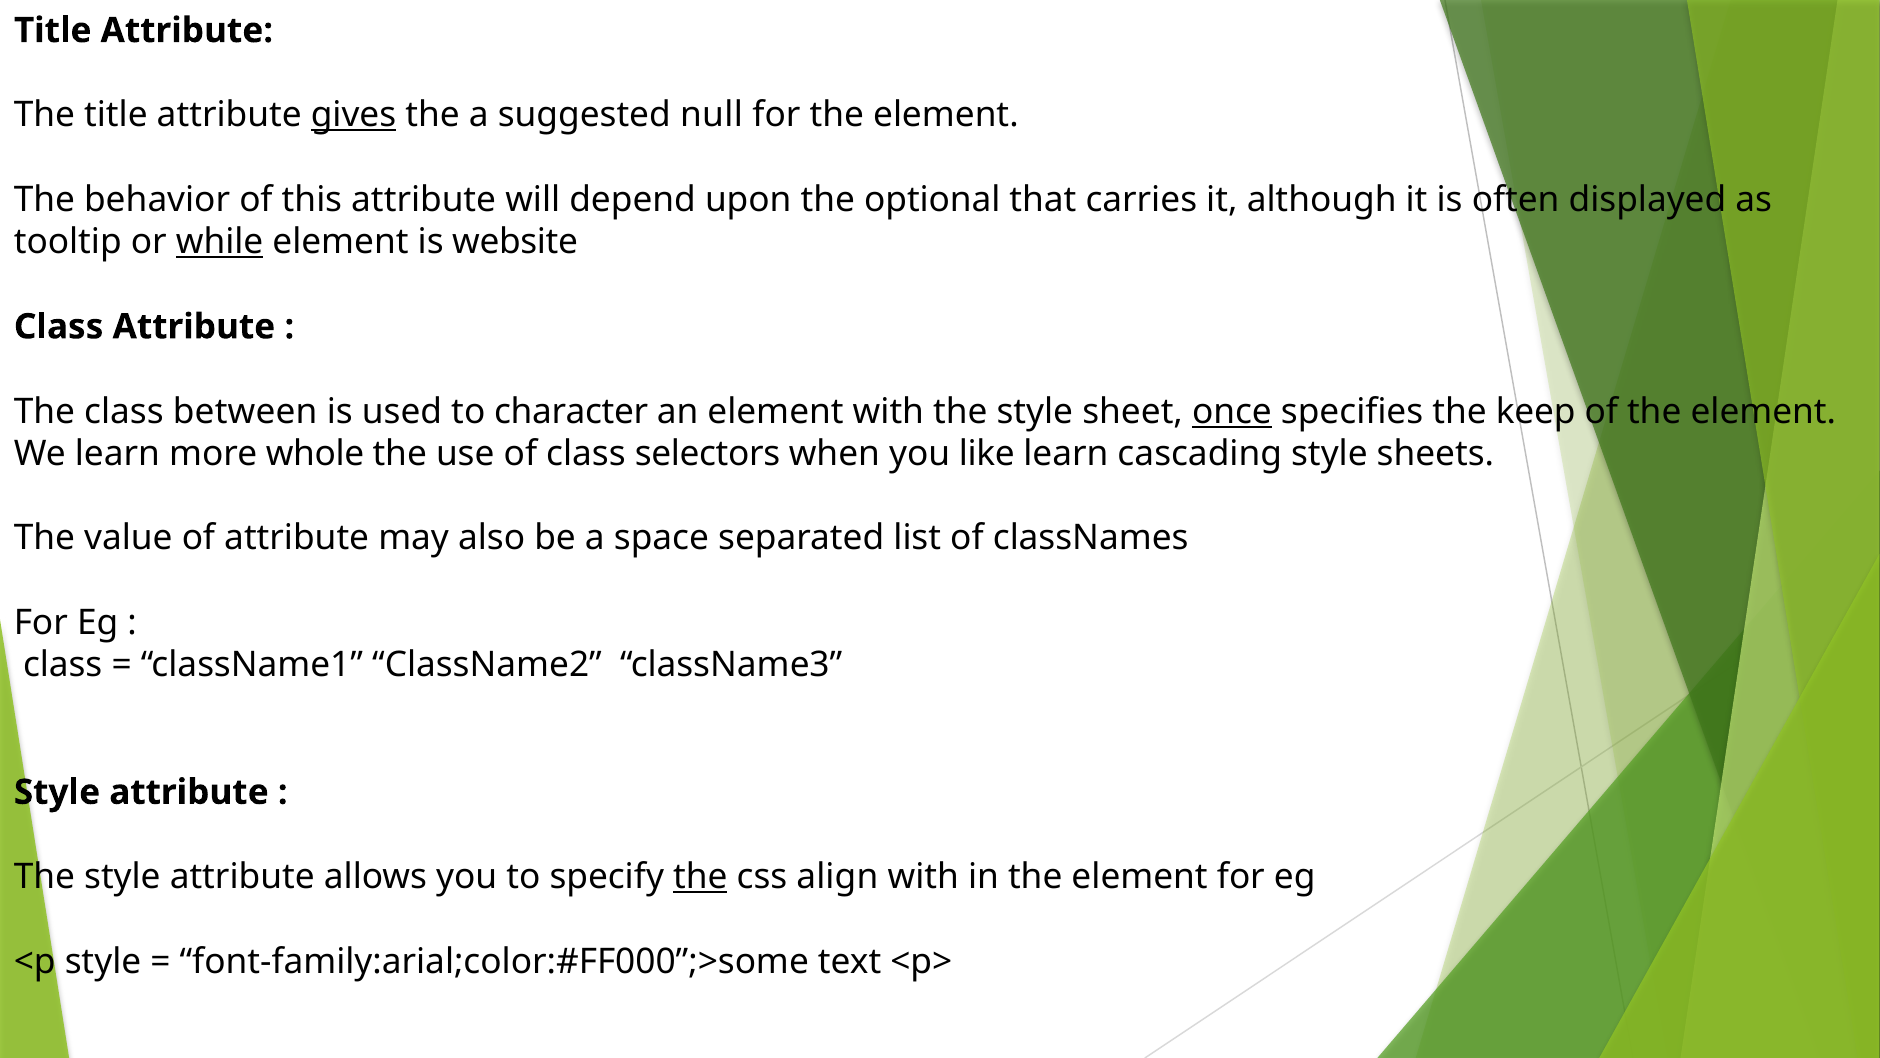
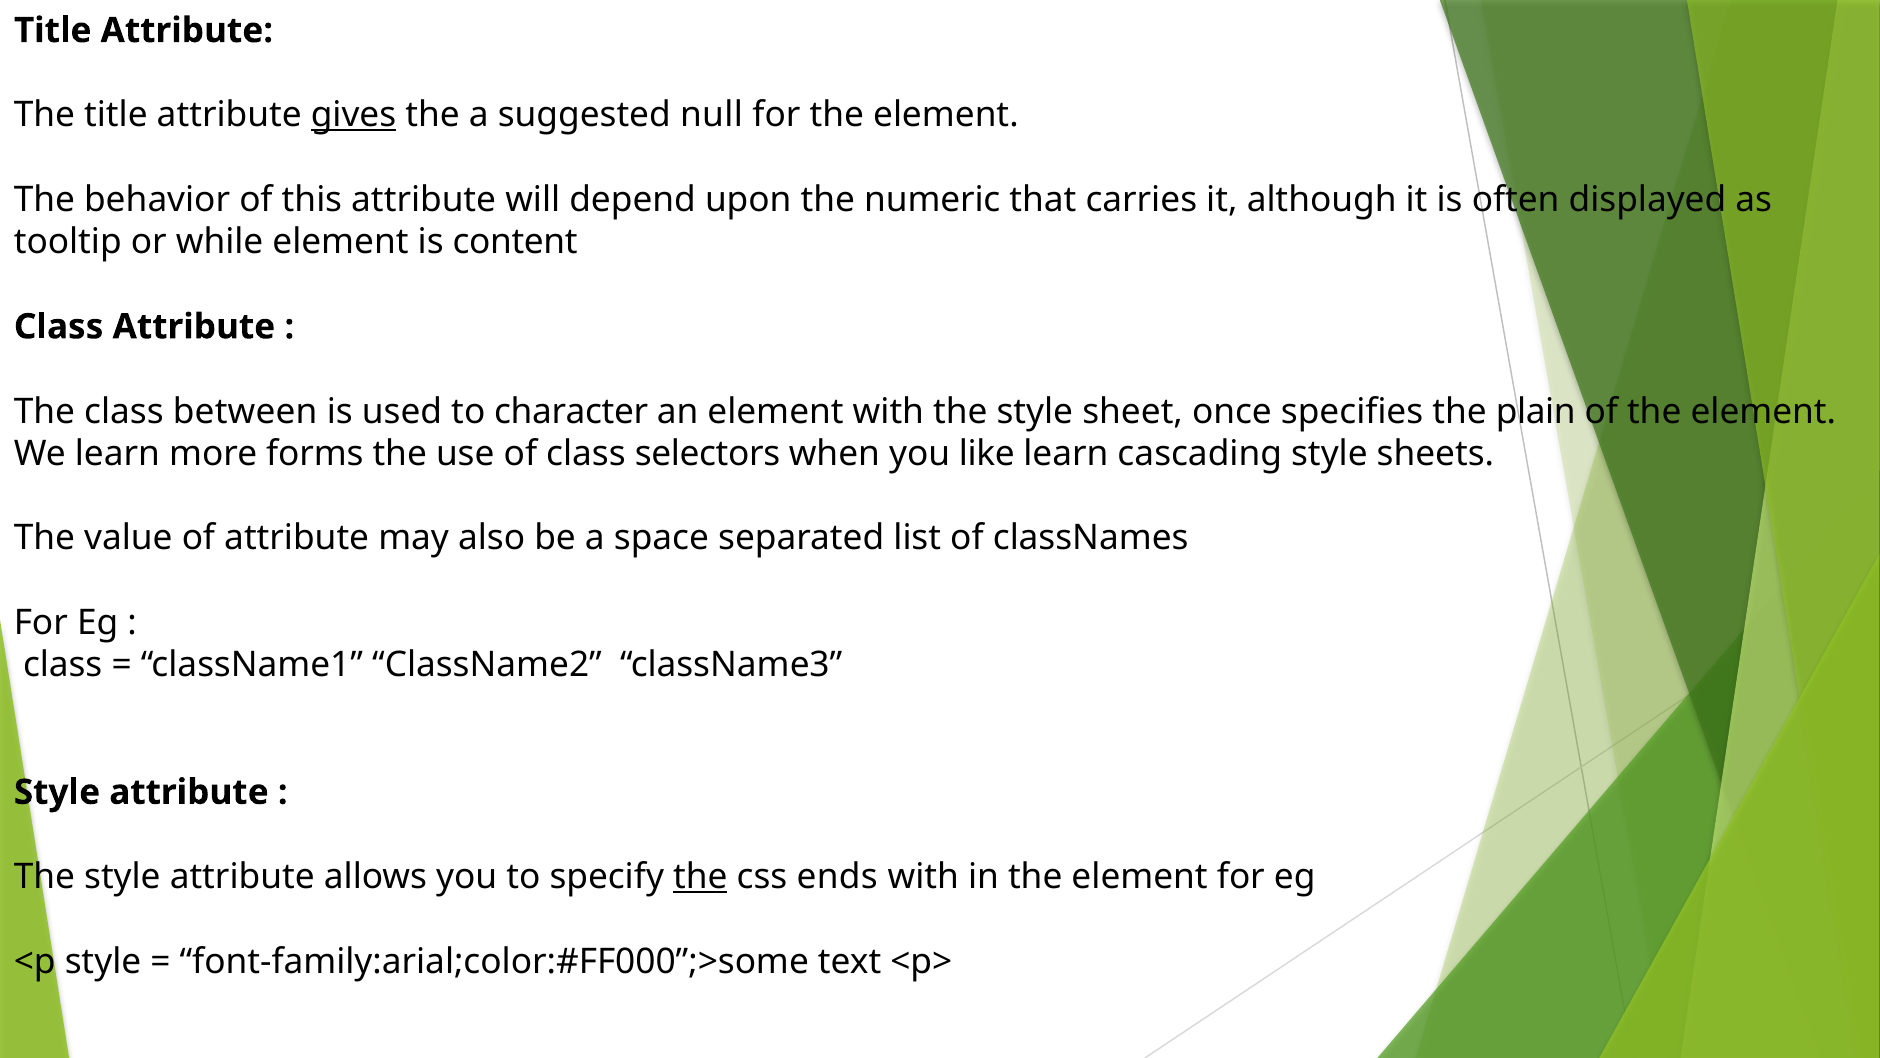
optional: optional -> numeric
while underline: present -> none
website: website -> content
once underline: present -> none
keep: keep -> plain
whole: whole -> forms
align: align -> ends
